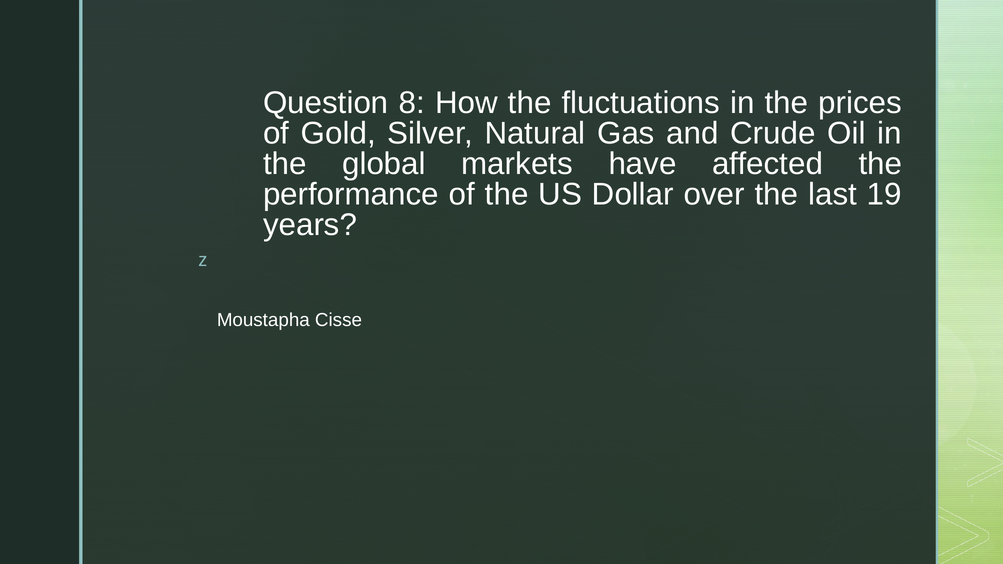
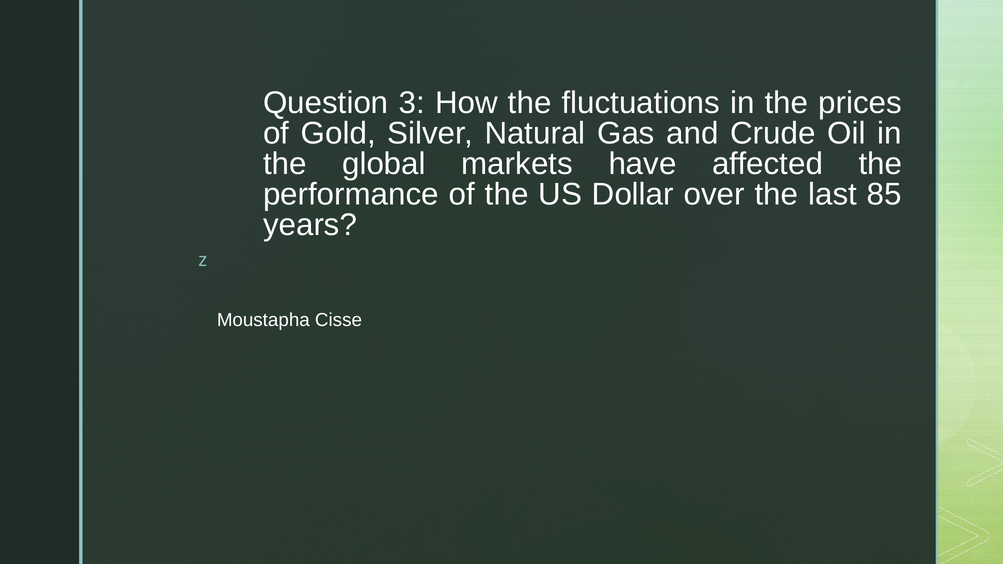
8: 8 -> 3
19: 19 -> 85
